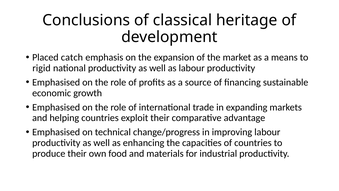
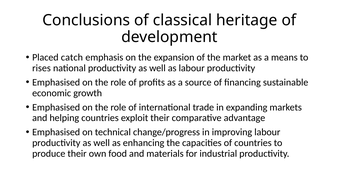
rigid: rigid -> rises
